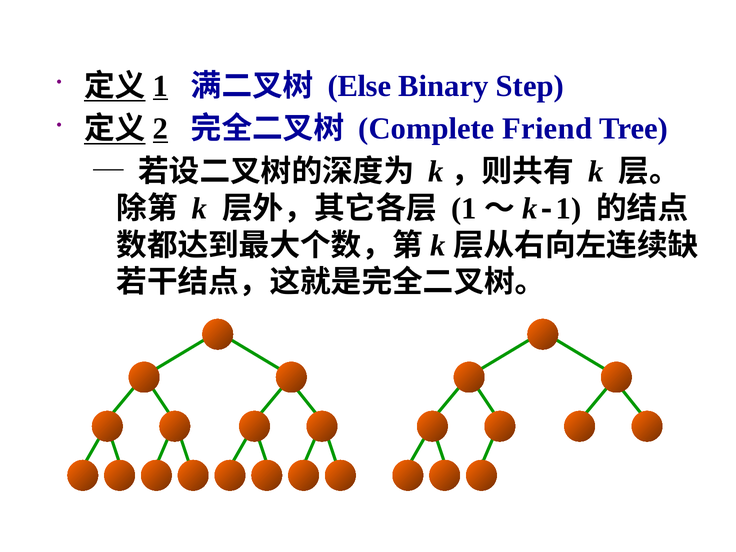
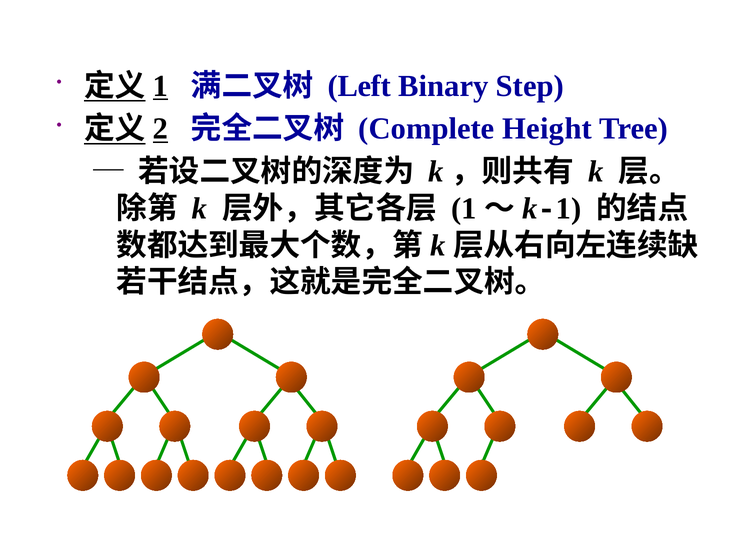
Else: Else -> Left
Friend: Friend -> Height
